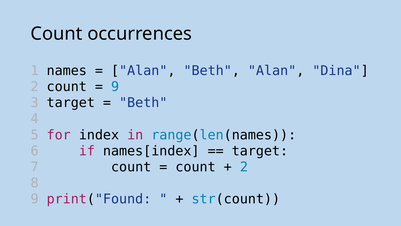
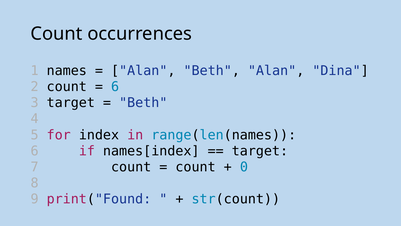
9 at (115, 87): 9 -> 6
2 at (244, 167): 2 -> 0
